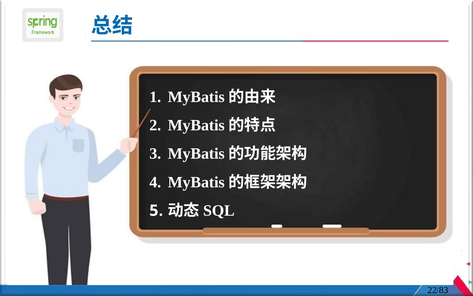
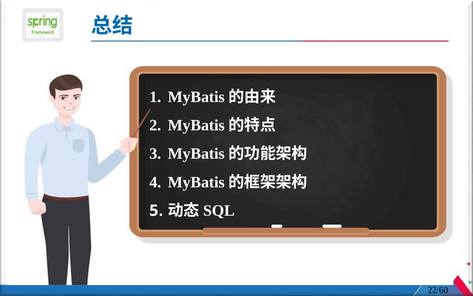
/83: /83 -> /60
